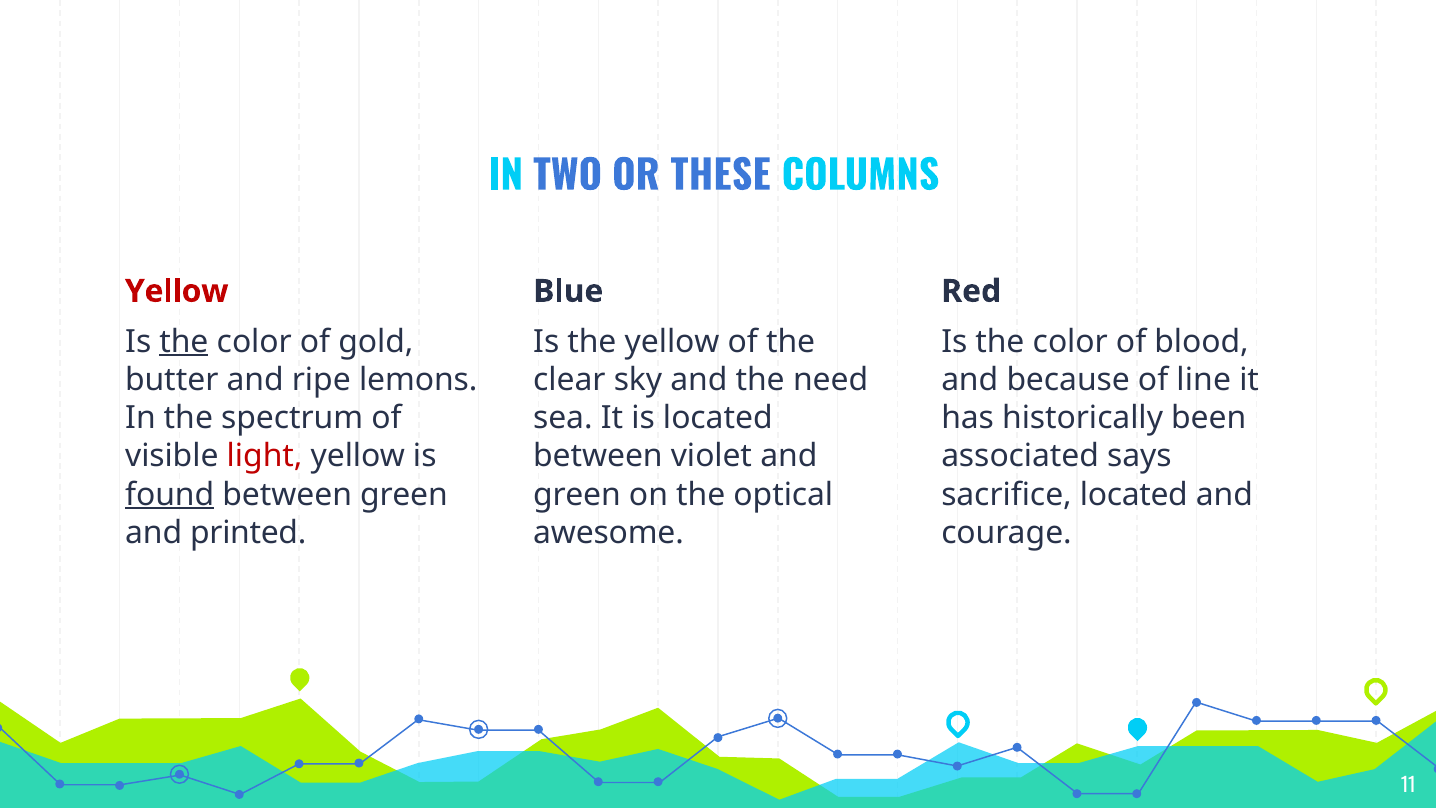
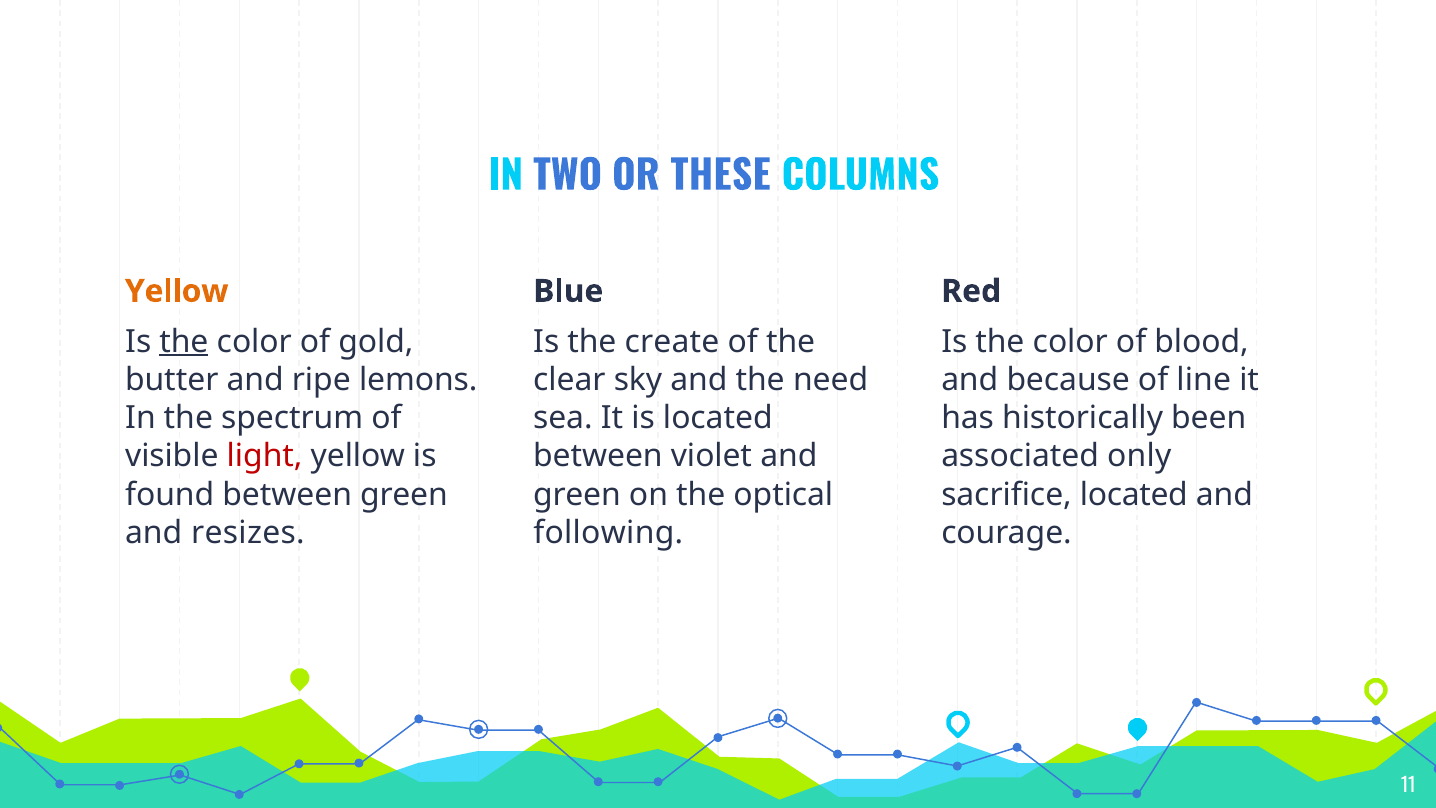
Yellow at (177, 291) colour: red -> orange
the yellow: yellow -> create
says: says -> only
found underline: present -> none
printed: printed -> resizes
awesome: awesome -> following
